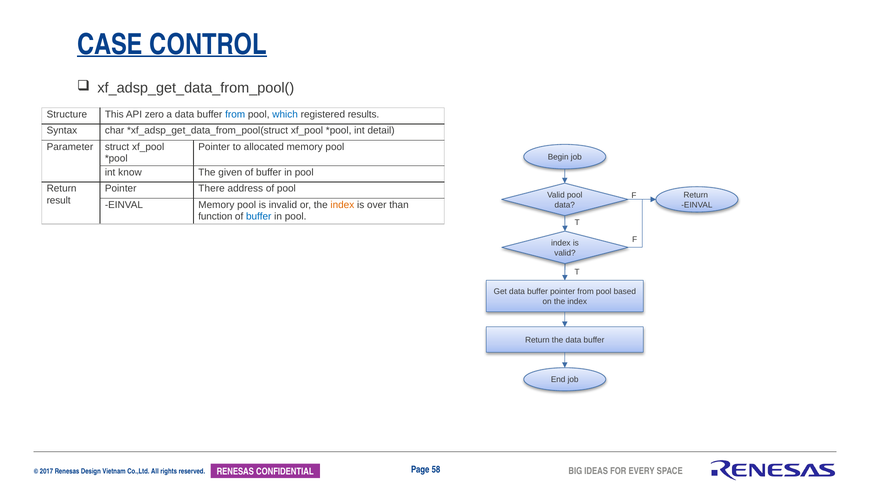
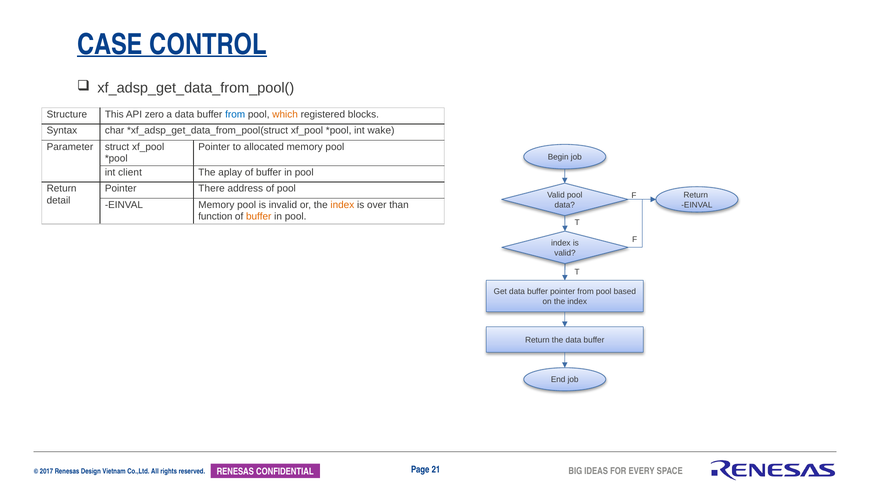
which colour: blue -> orange
results: results -> blocks
detail: detail -> wake
know: know -> client
given: given -> aplay
result: result -> detail
buffer at (259, 217) colour: blue -> orange
58: 58 -> 21
